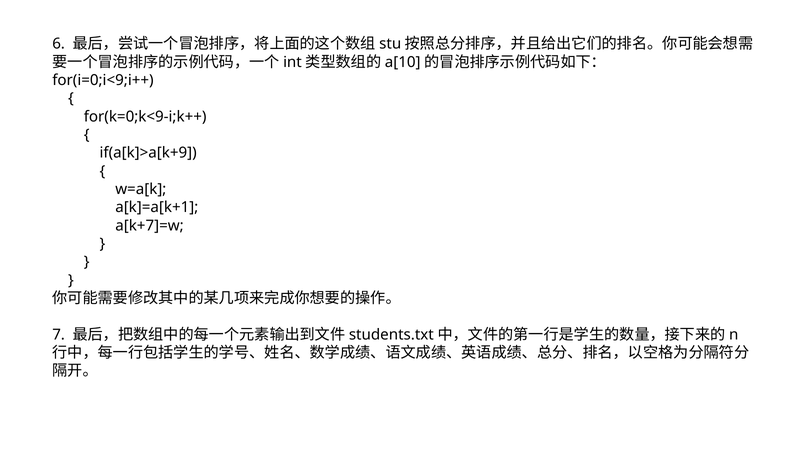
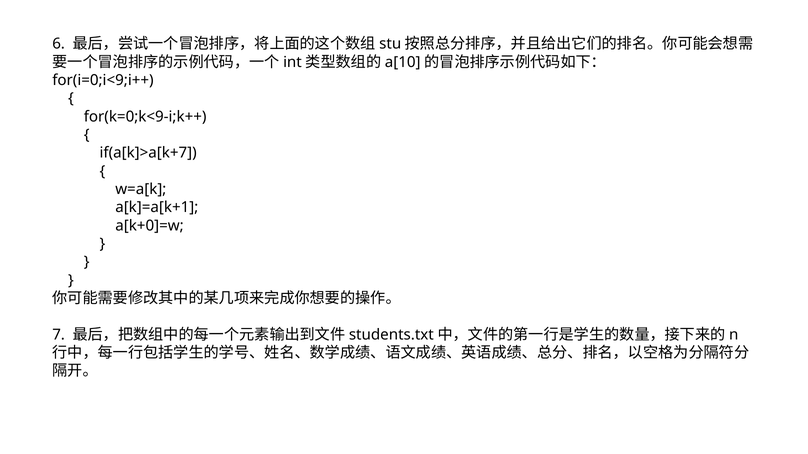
if(a[k]>a[k+9: if(a[k]>a[k+9 -> if(a[k]>a[k+7
a[k+7]=w: a[k+7]=w -> a[k+0]=w
